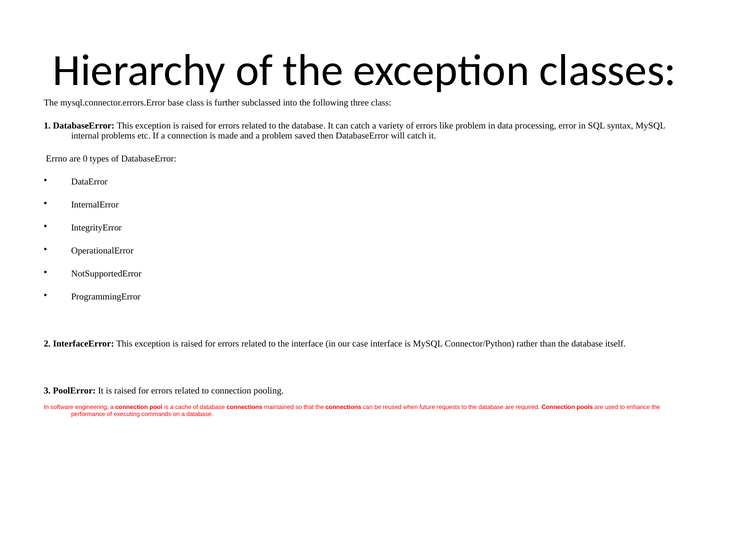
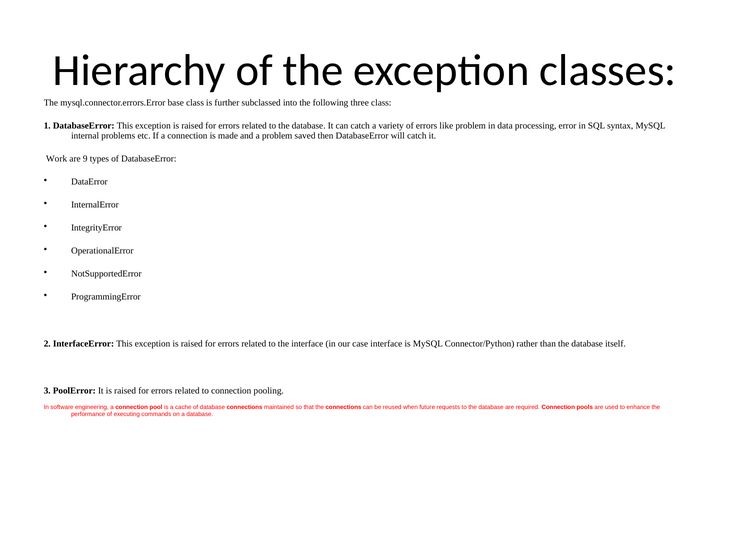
Errno: Errno -> Work
0: 0 -> 9
